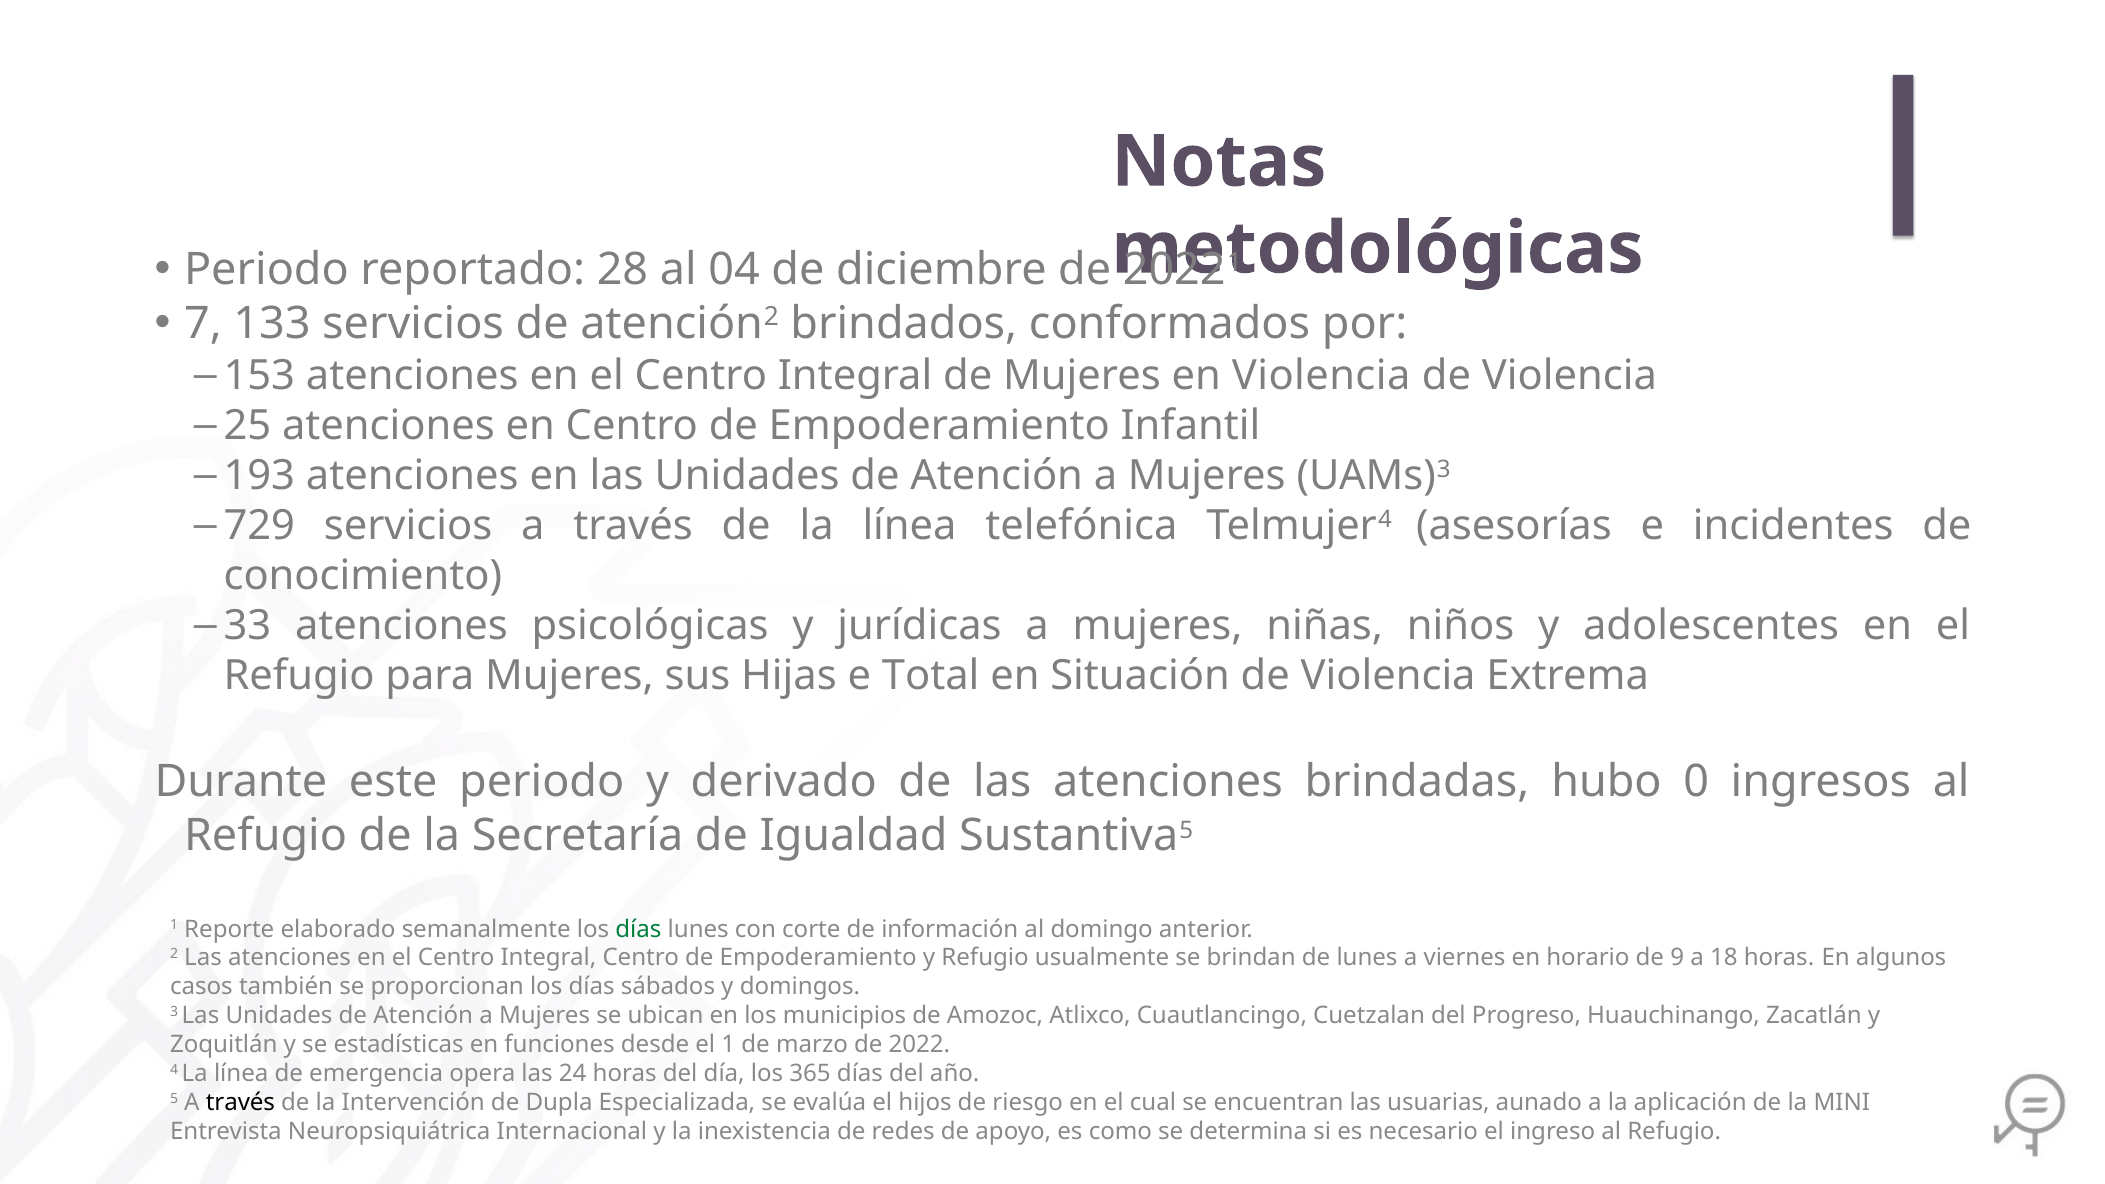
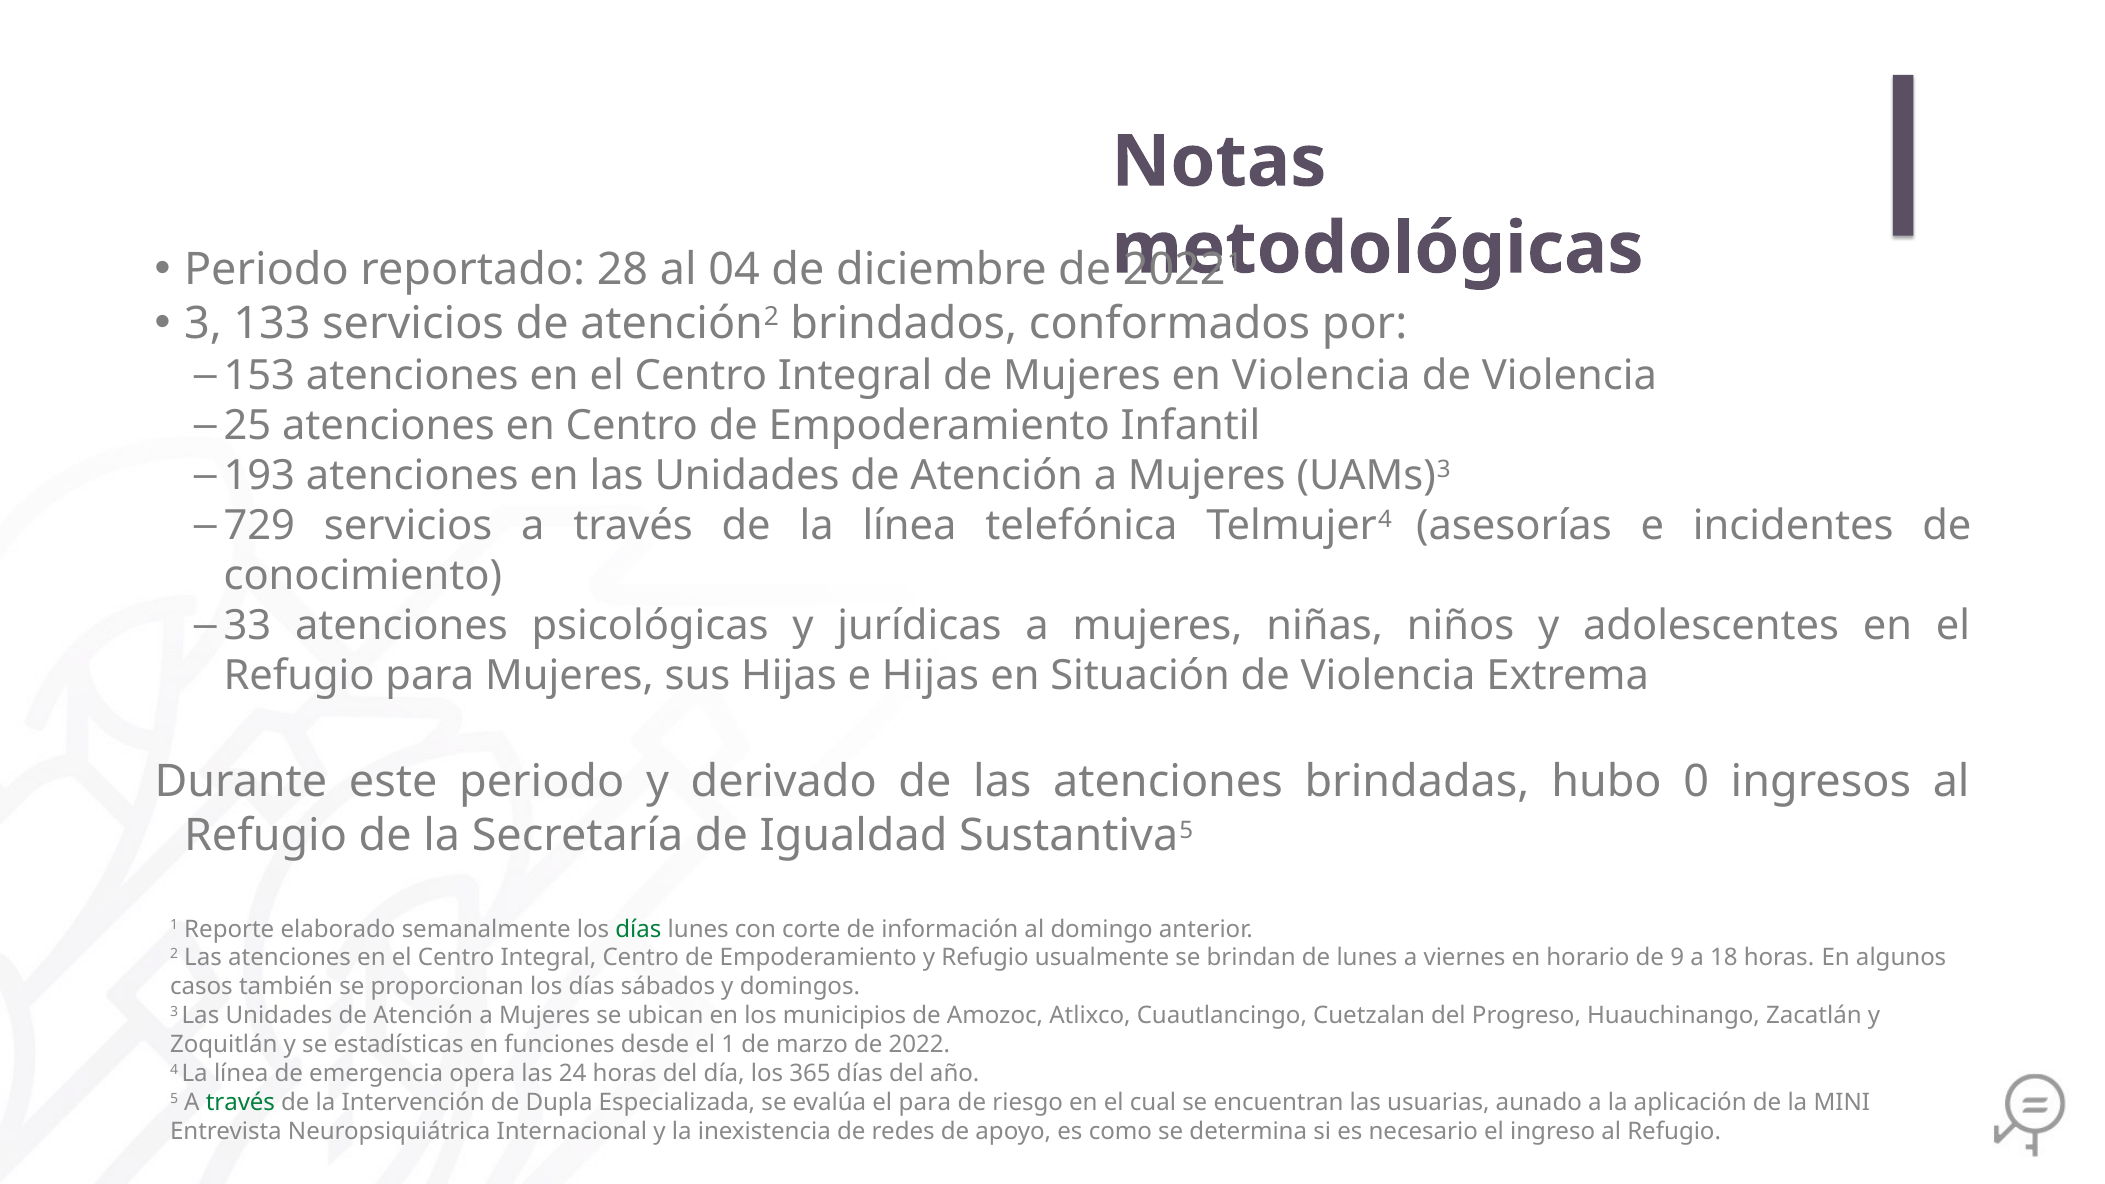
7 at (203, 324): 7 -> 3
e Total: Total -> Hijas
través at (240, 1103) colour: black -> green
el hijos: hijos -> para
